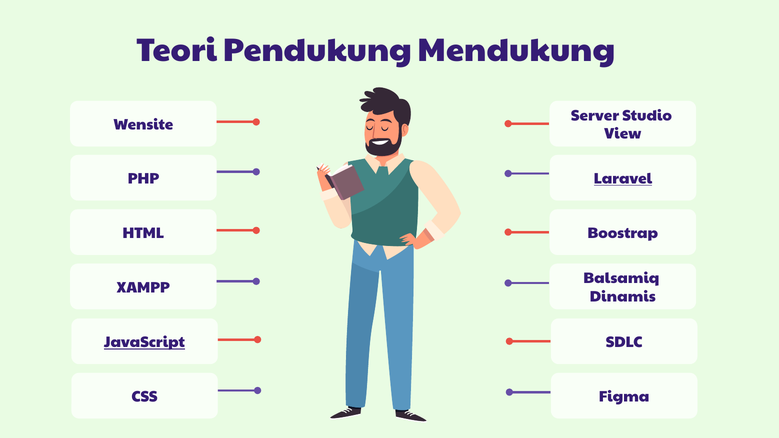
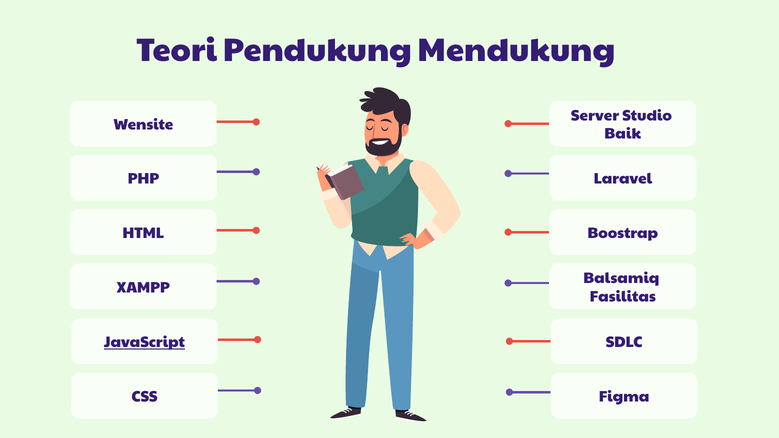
View: View -> Baik
Laravel underline: present -> none
Dinamis: Dinamis -> Fasilitas
